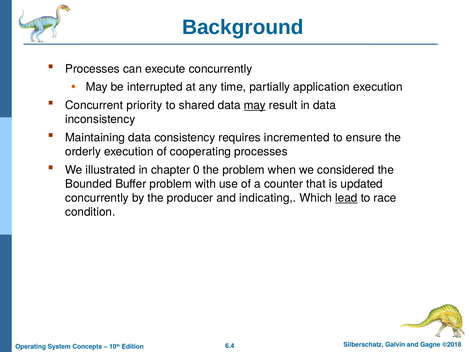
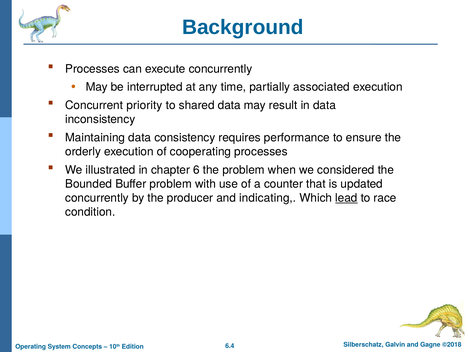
application: application -> associated
may at (255, 105) underline: present -> none
incremented: incremented -> performance
0: 0 -> 6
